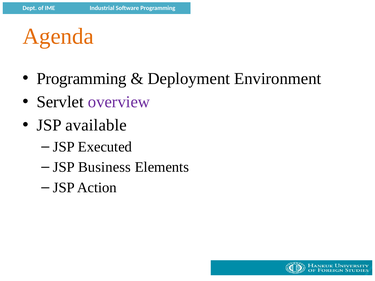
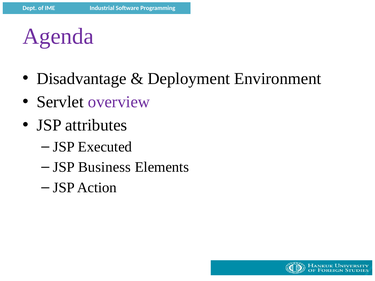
Agenda colour: orange -> purple
Programming at (82, 79): Programming -> Disadvantage
available: available -> attributes
